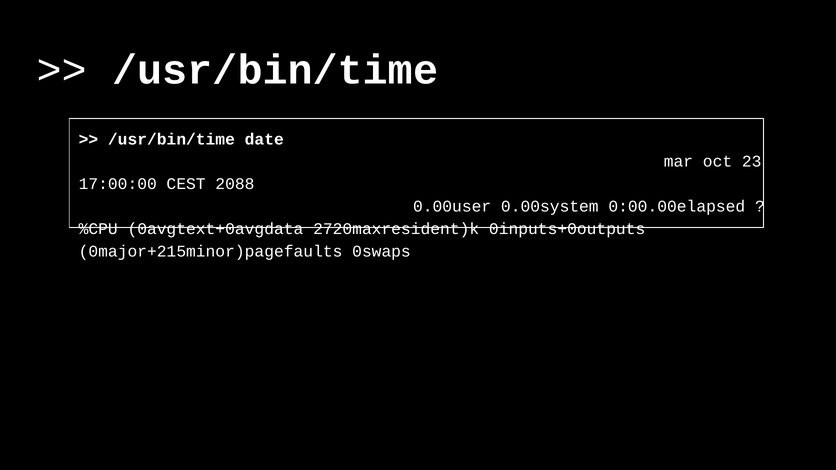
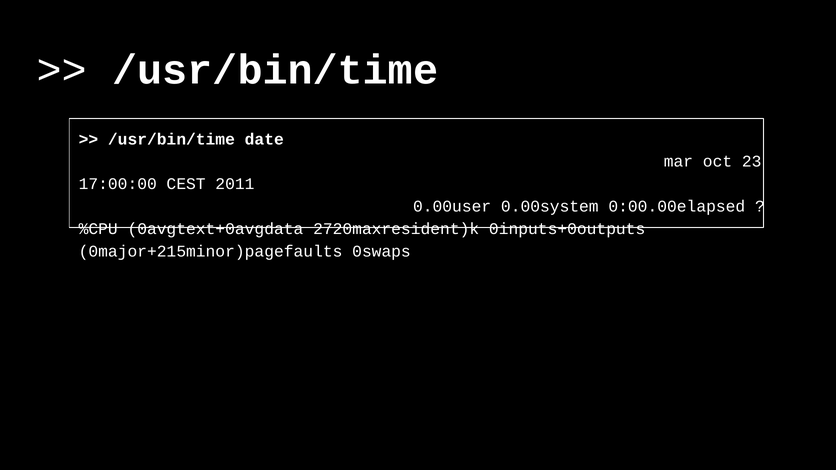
2088: 2088 -> 2011
